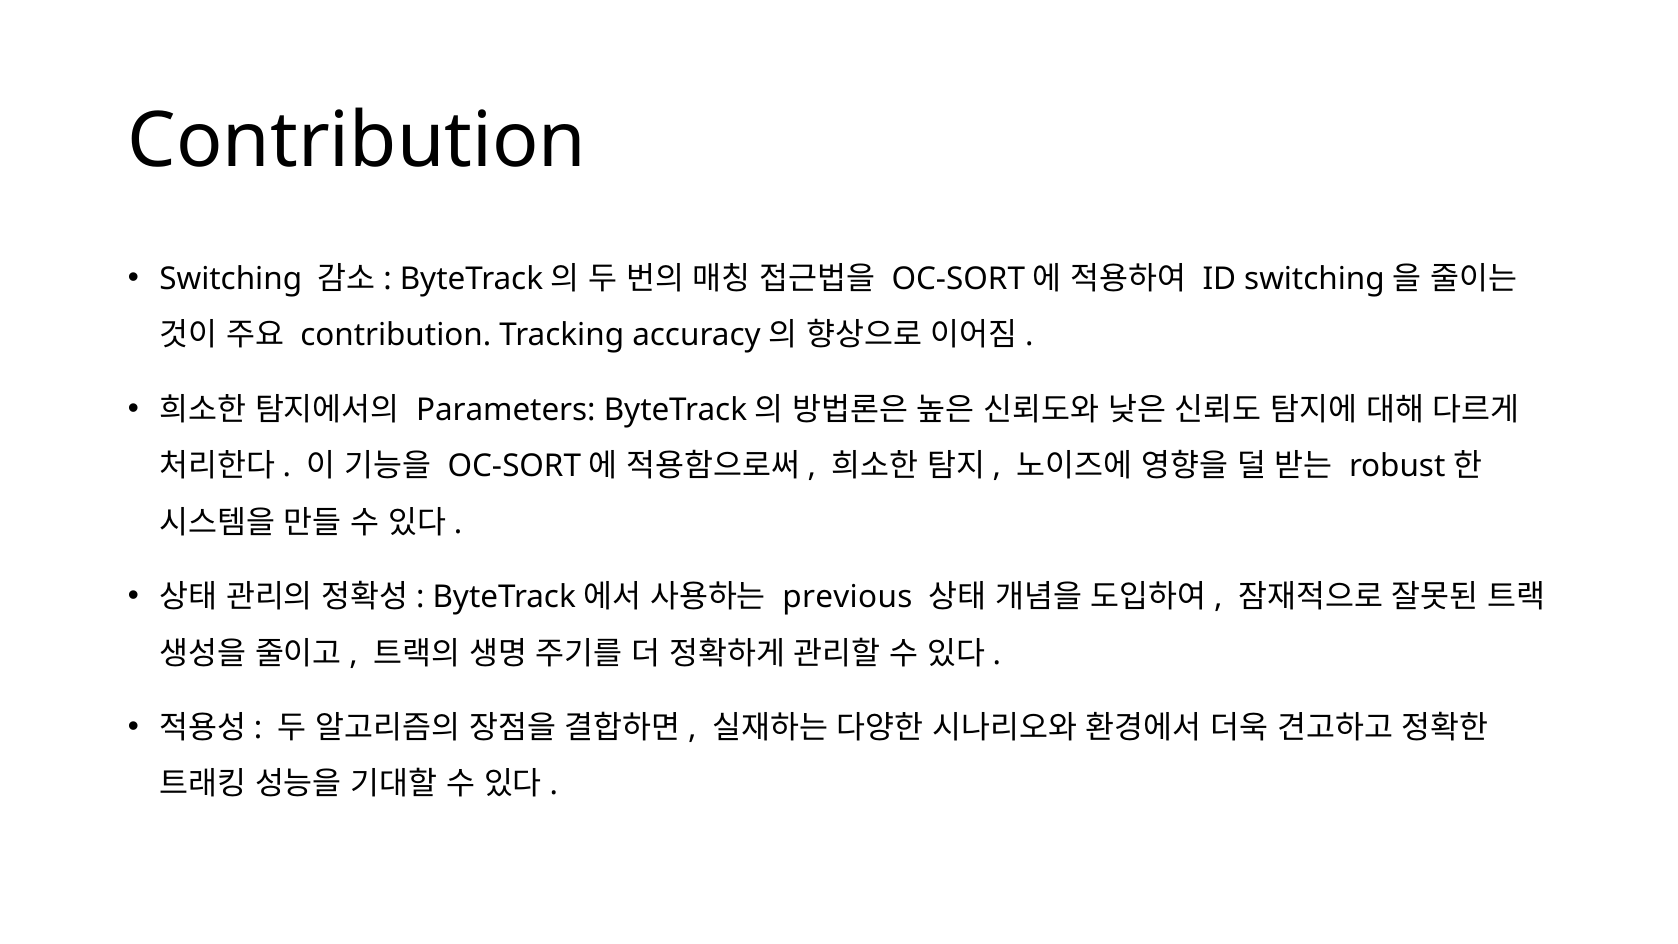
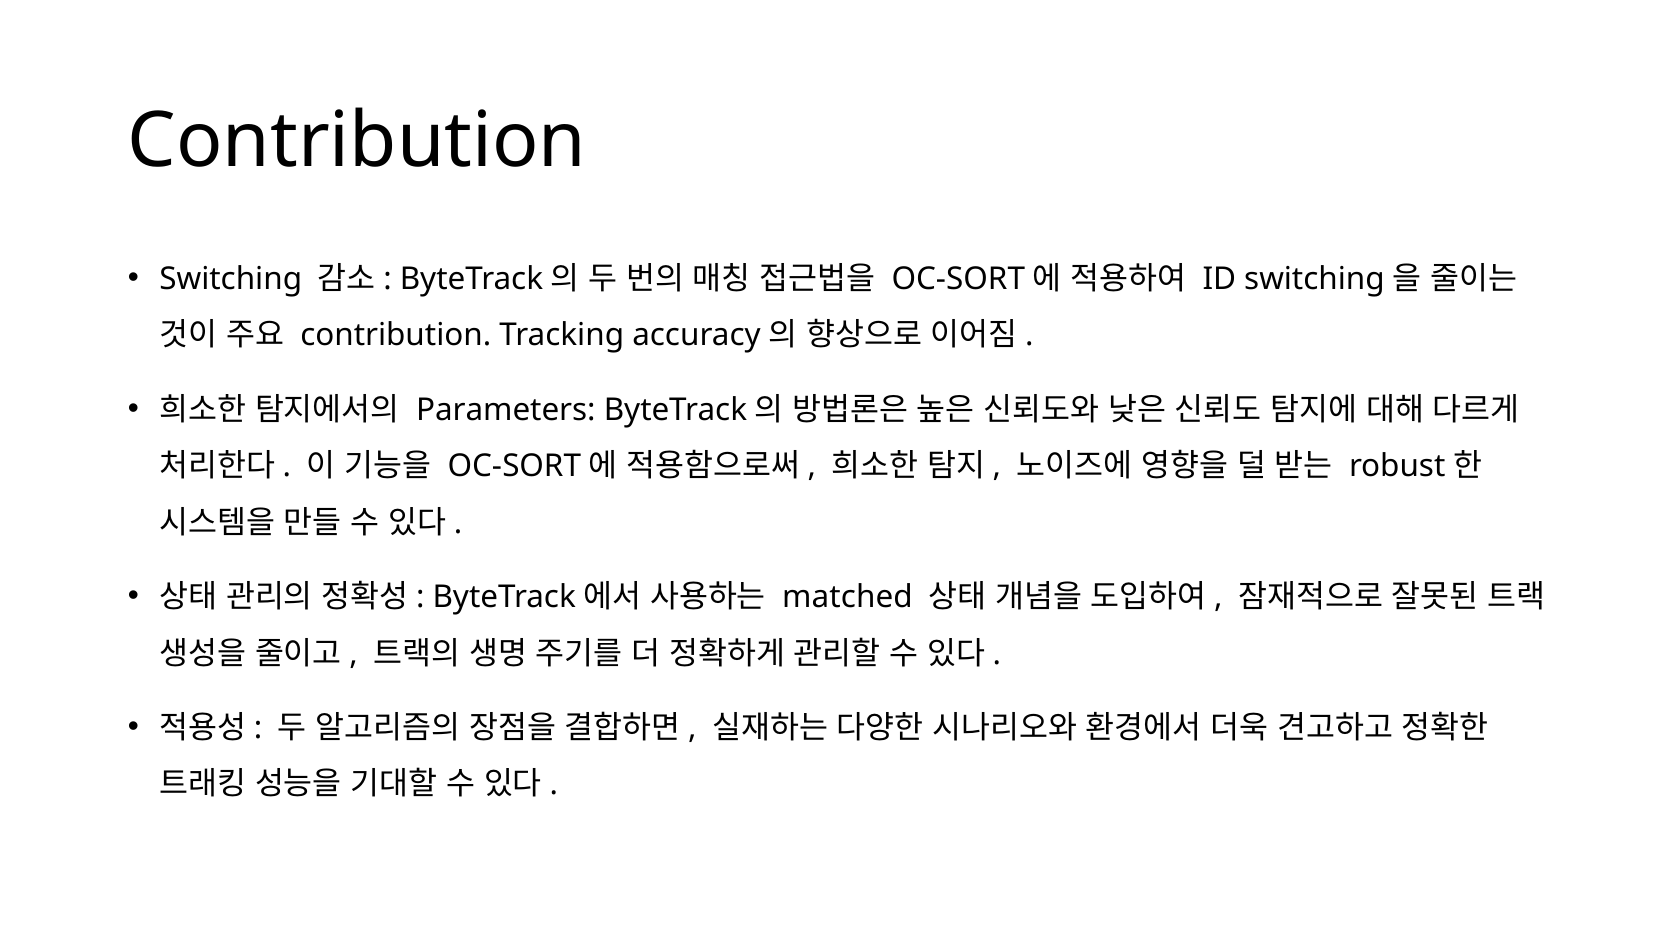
previous: previous -> matched
